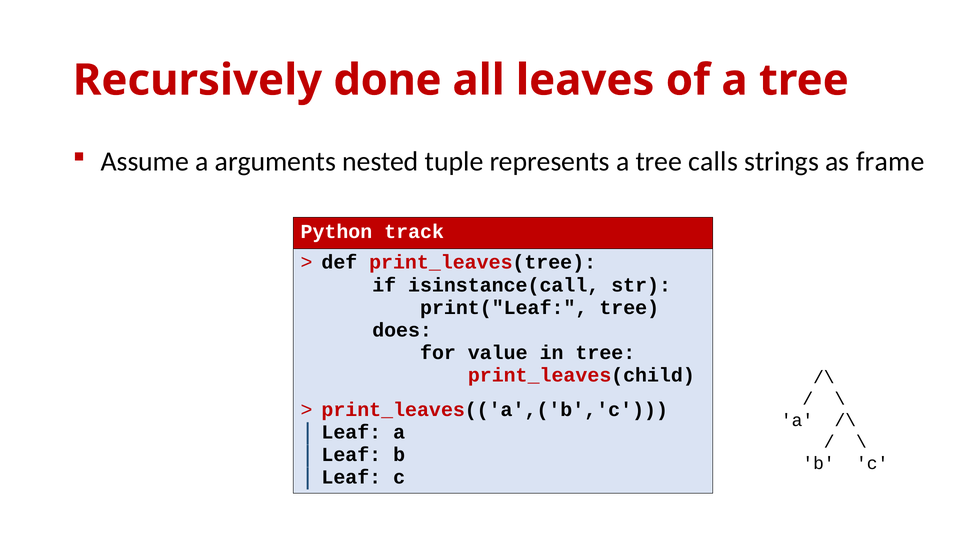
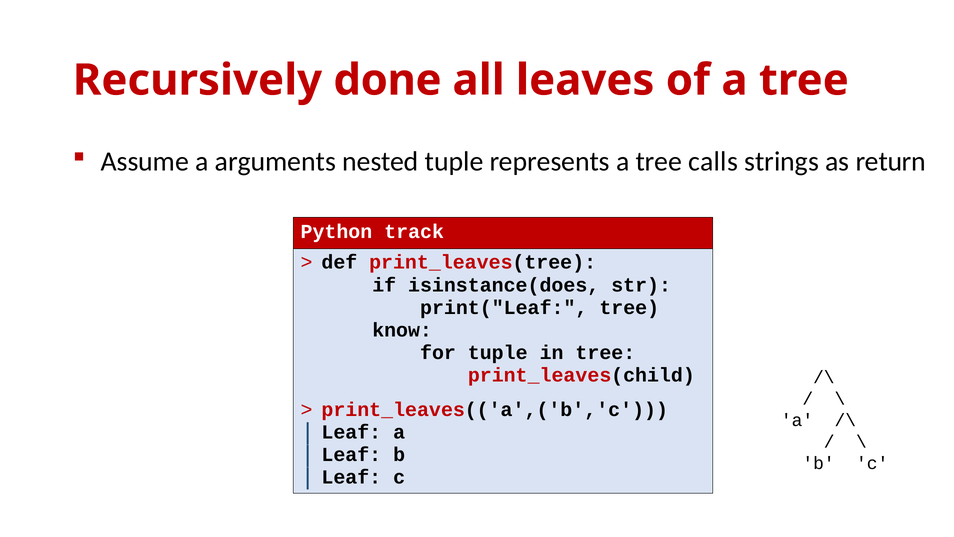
frame: frame -> return
isinstance(call: isinstance(call -> isinstance(does
does: does -> know
for value: value -> tuple
